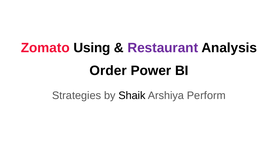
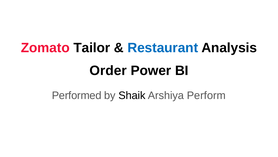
Using: Using -> Tailor
Restaurant colour: purple -> blue
Strategies: Strategies -> Performed
